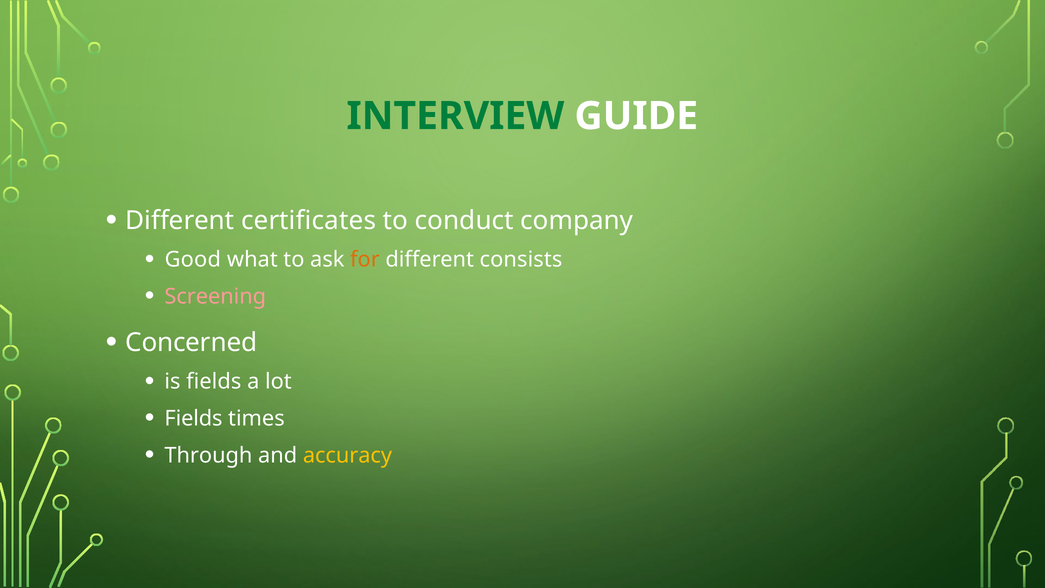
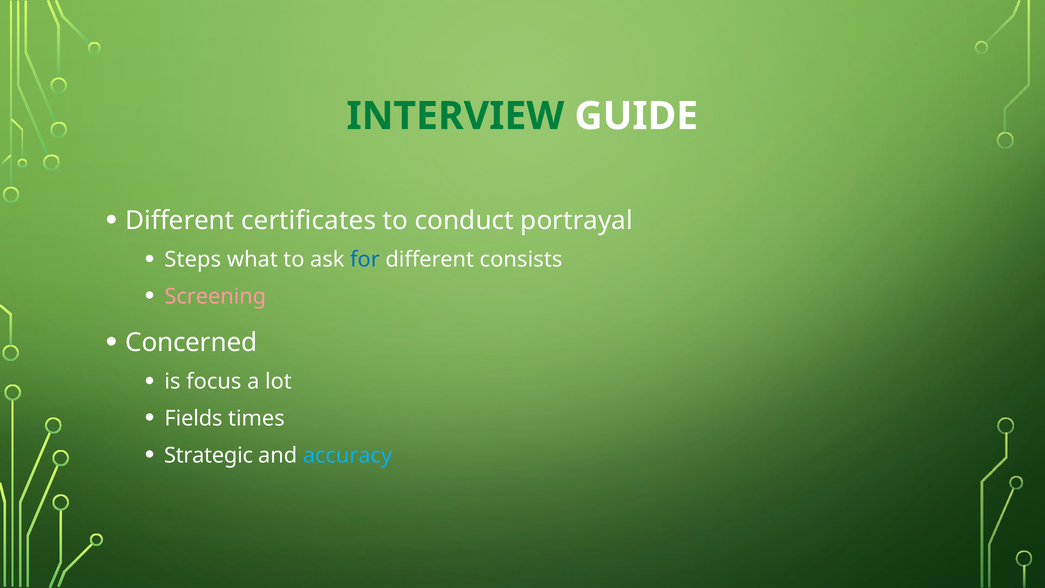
company: company -> portrayal
Good: Good -> Steps
for colour: orange -> blue
is fields: fields -> focus
Through: Through -> Strategic
accuracy colour: yellow -> light blue
